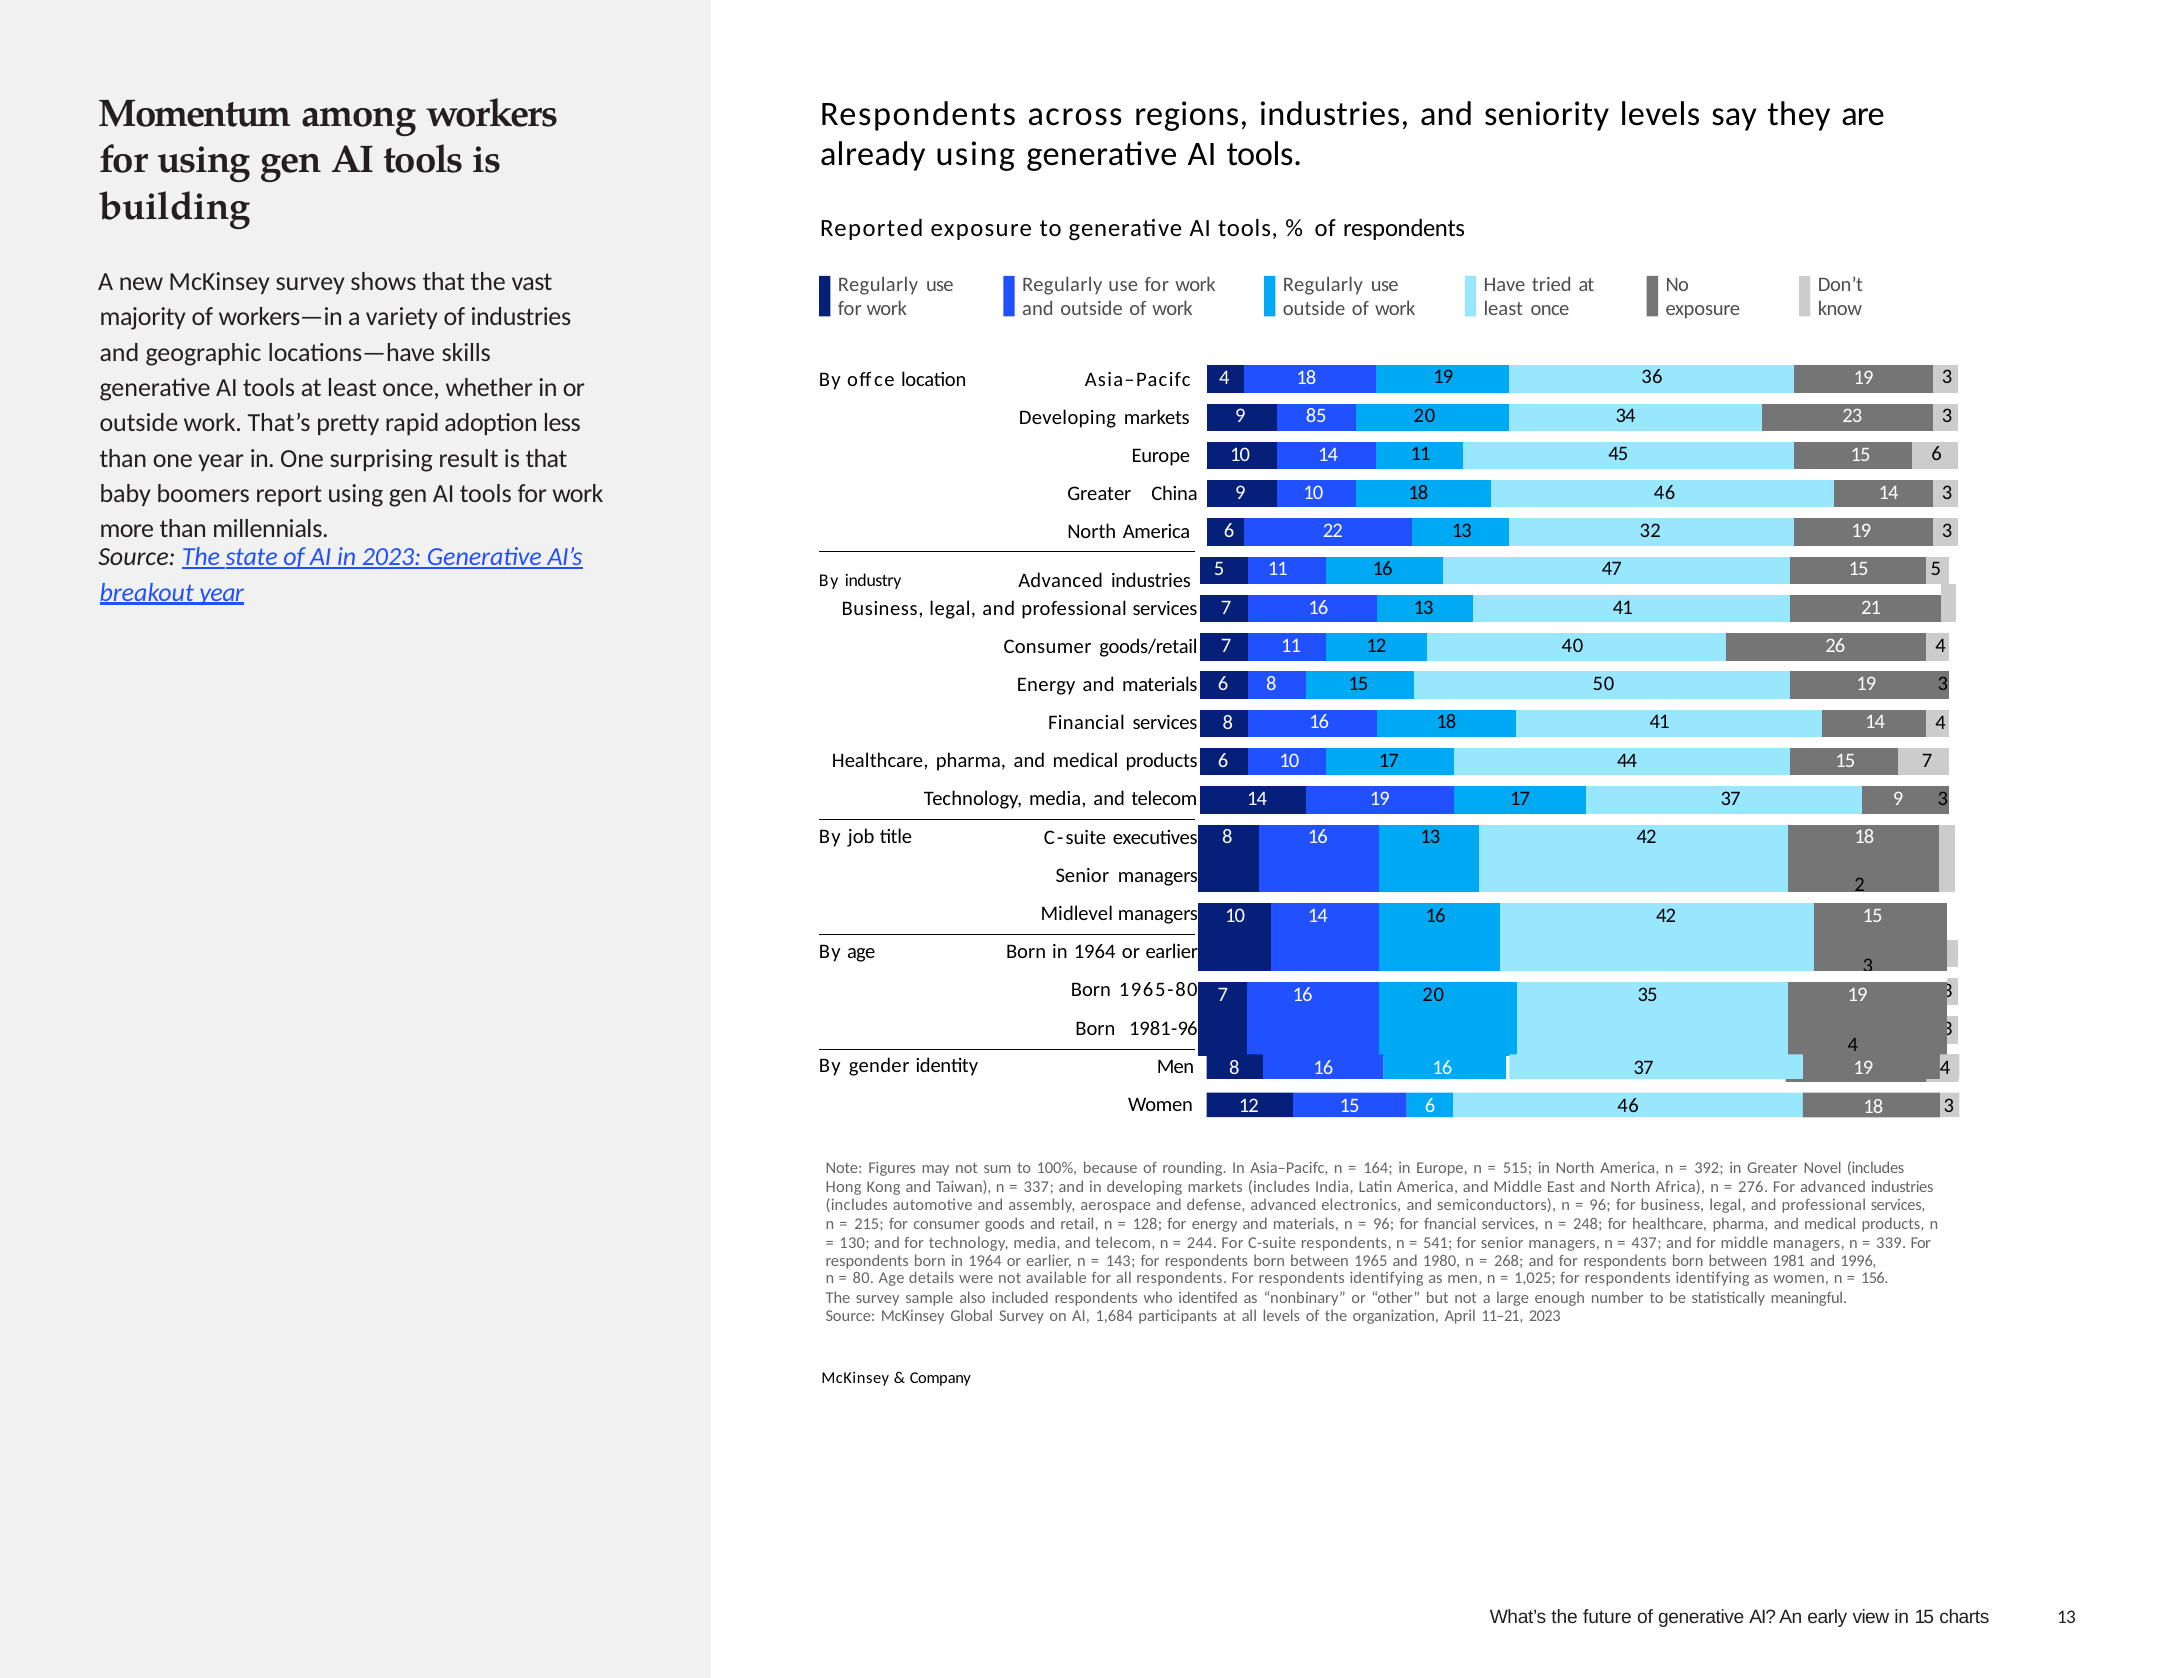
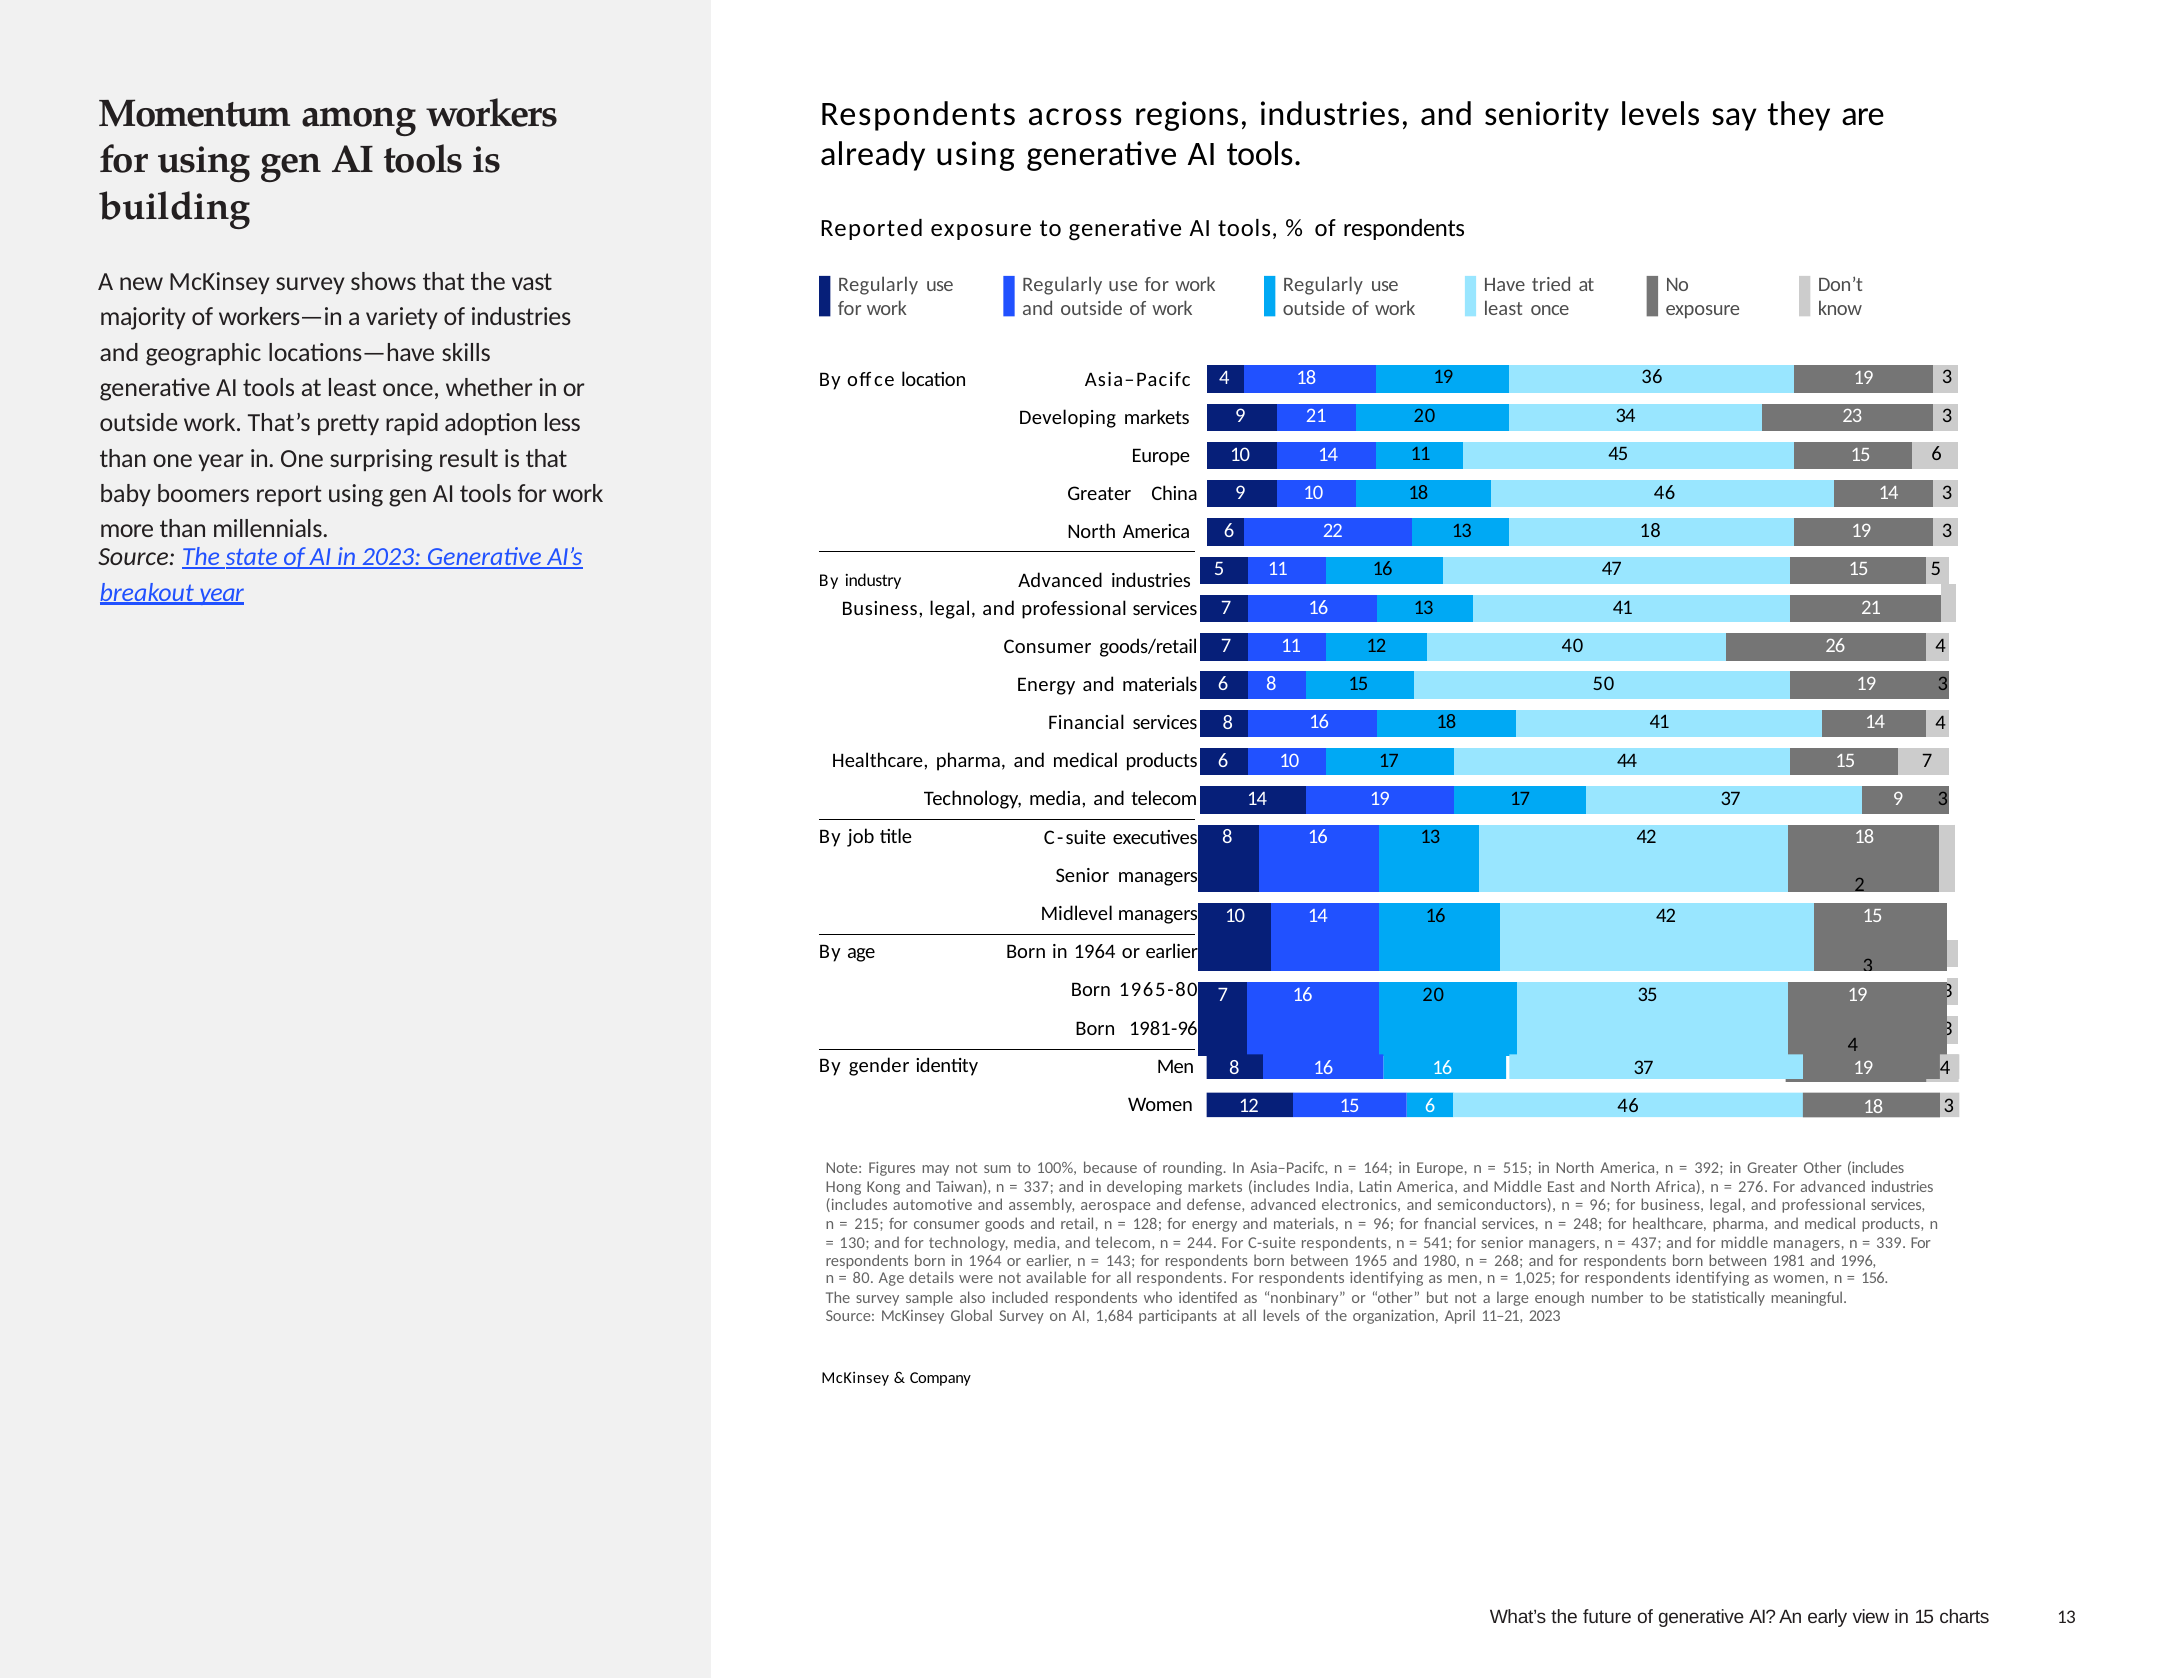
9 85: 85 -> 21
13 32: 32 -> 18
Greater Novel: Novel -> Other
